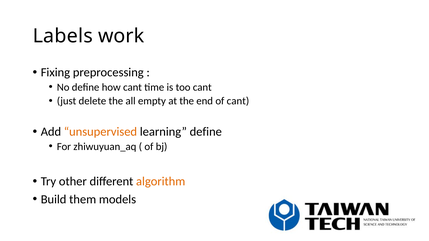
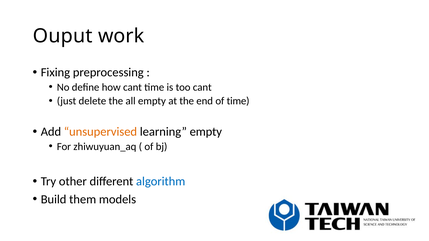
Labels: Labels -> Ouput
of cant: cant -> time
learning define: define -> empty
algorithm colour: orange -> blue
